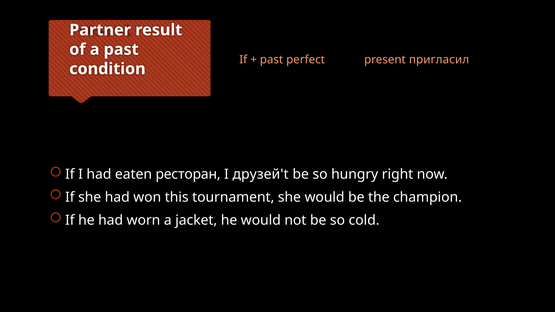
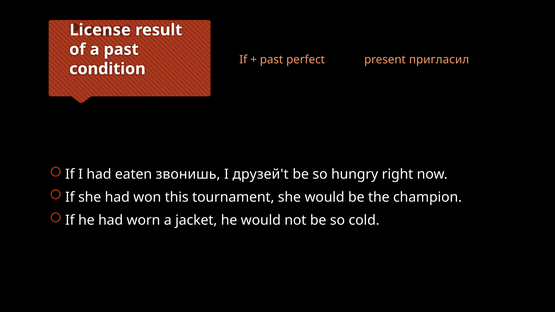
Partner: Partner -> License
ресторан: ресторан -> звонишь
